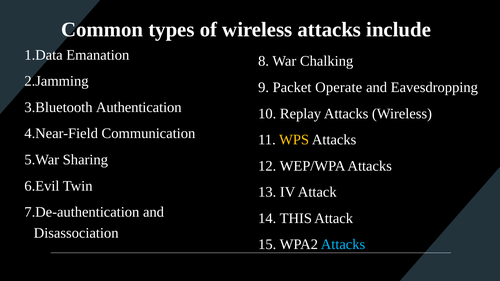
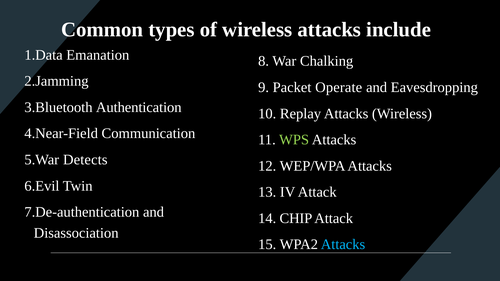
WPS colour: yellow -> light green
Sharing: Sharing -> Detects
THIS: THIS -> CHIP
